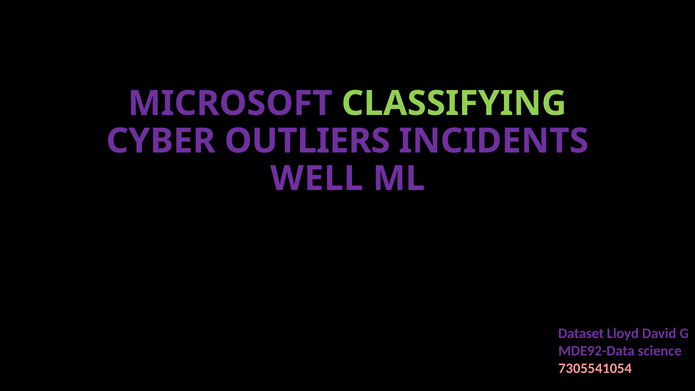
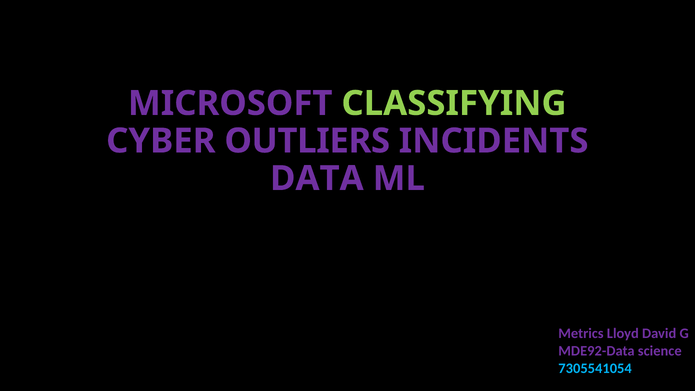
WELL: WELL -> DATA
Dataset: Dataset -> Metrics
7305541054 colour: pink -> light blue
